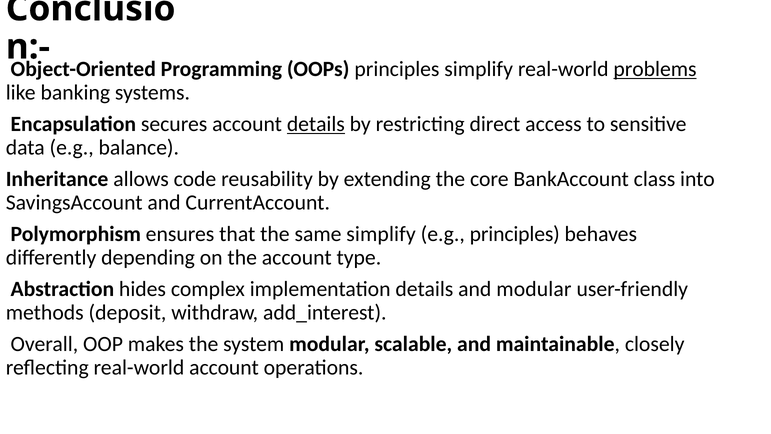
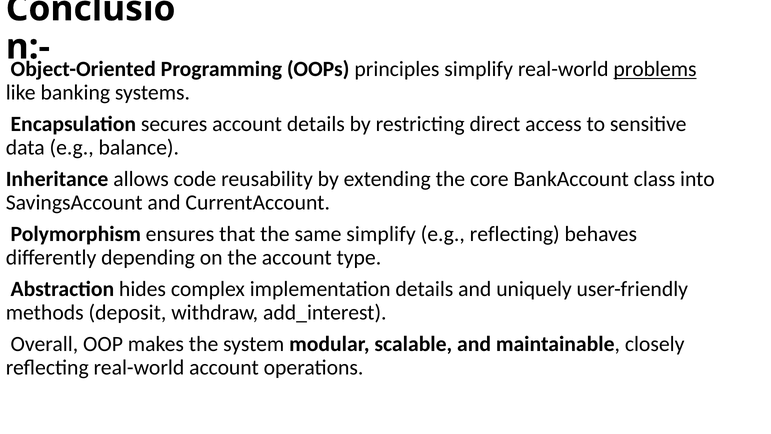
details at (316, 124) underline: present -> none
e.g principles: principles -> reflecting
and modular: modular -> uniquely
